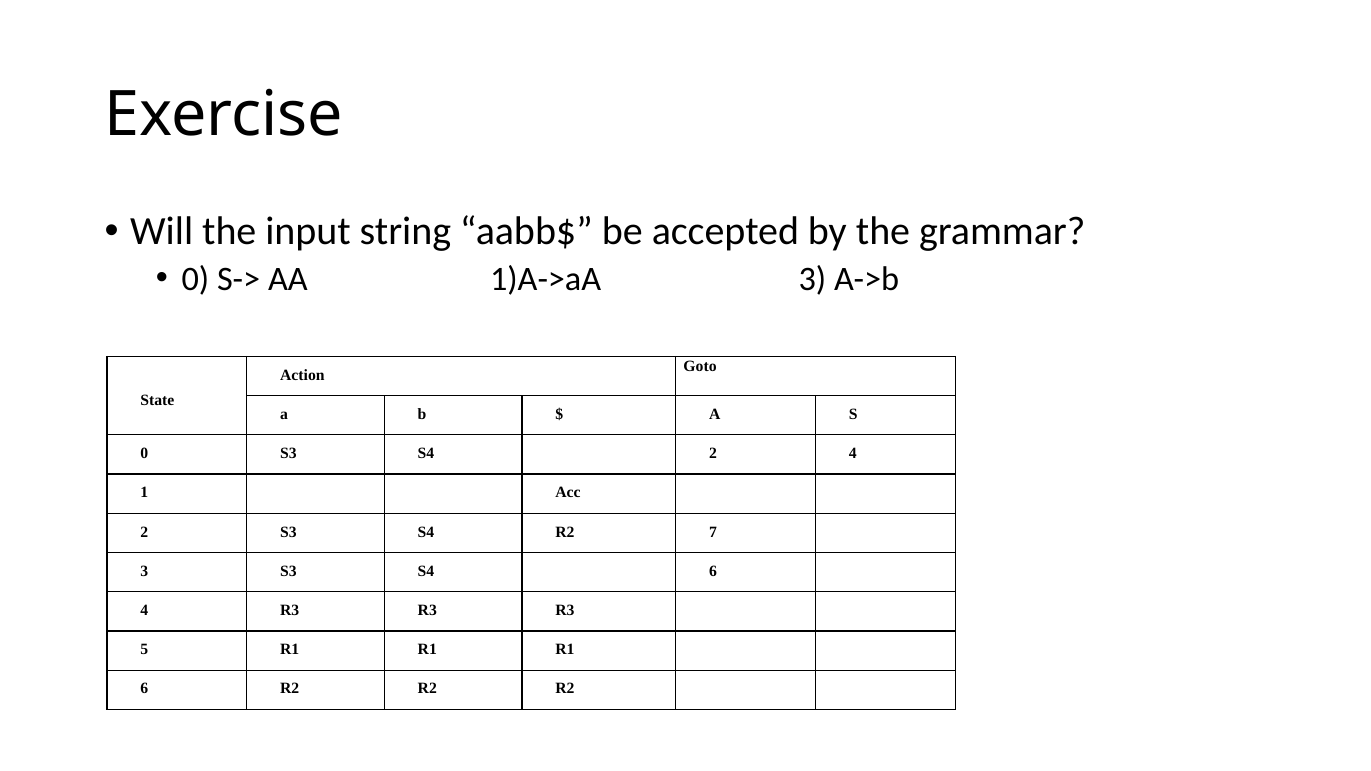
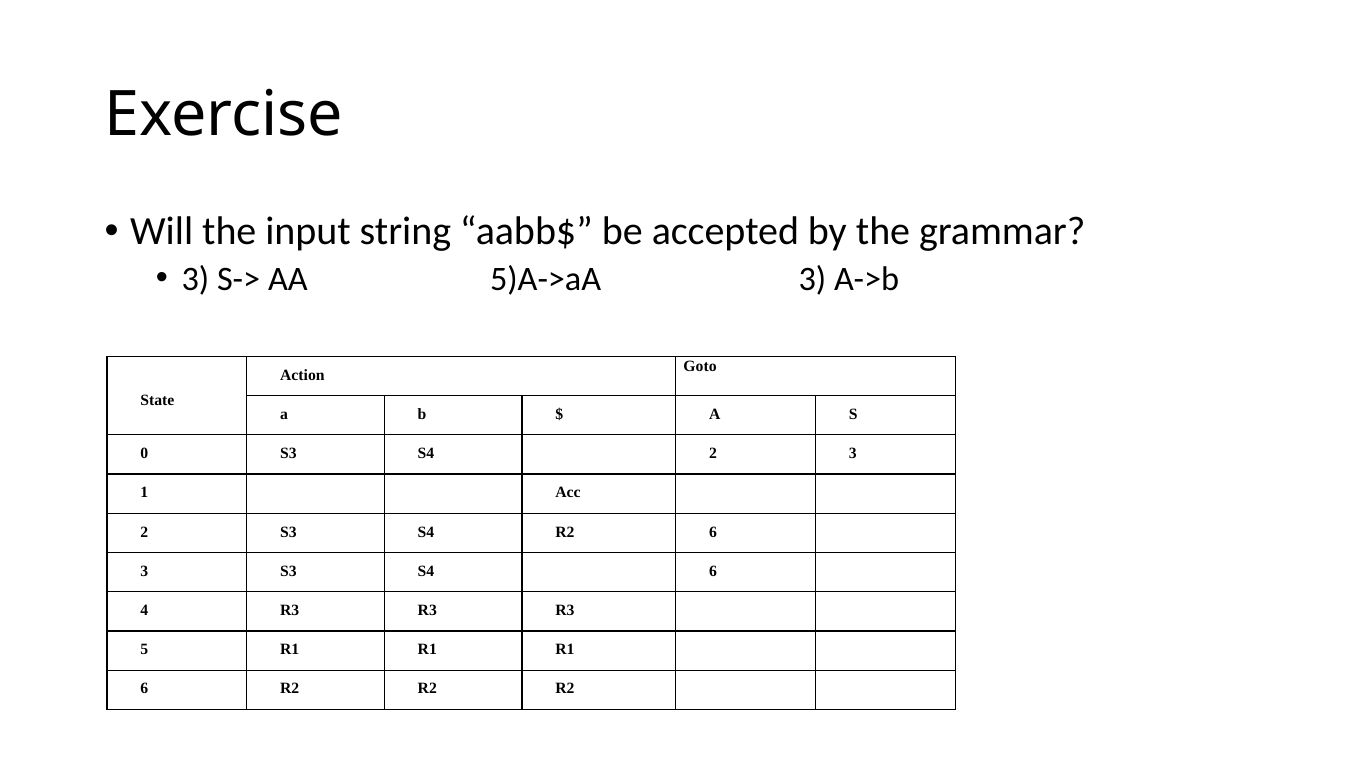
0 at (196, 279): 0 -> 3
1)A->aA: 1)A->aA -> 5)A->aA
2 4: 4 -> 3
R2 7: 7 -> 6
